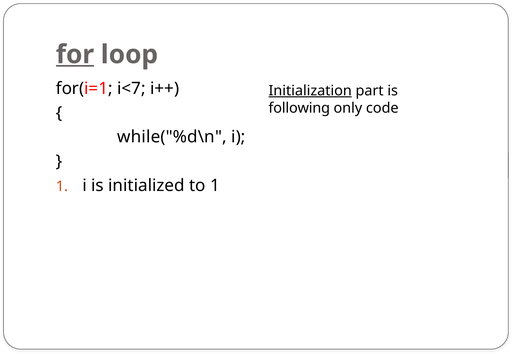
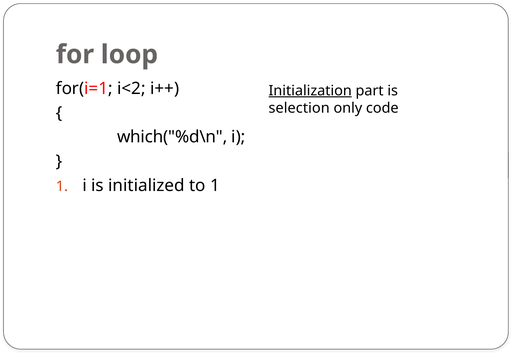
for underline: present -> none
i<7: i<7 -> i<2
following: following -> selection
while("%d\n: while("%d\n -> which("%d\n
